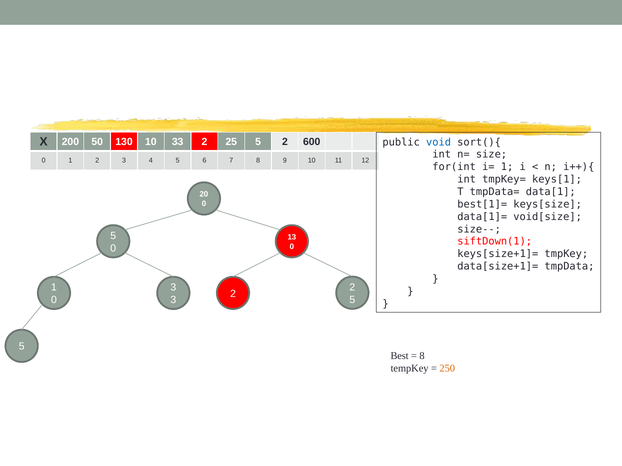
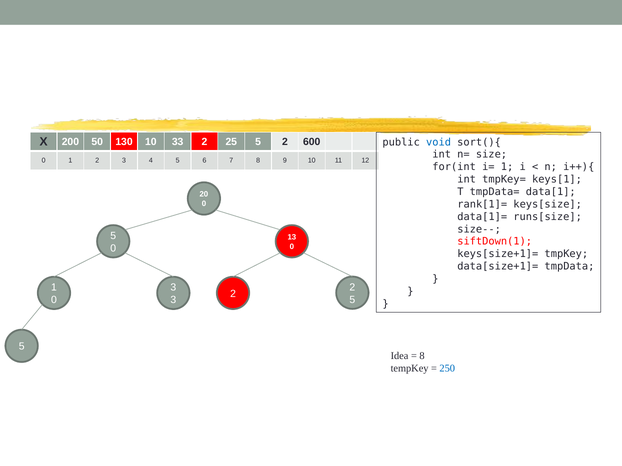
best[1]=: best[1]= -> rank[1]=
void[size: void[size -> runs[size
Best: Best -> Idea
250 colour: orange -> blue
